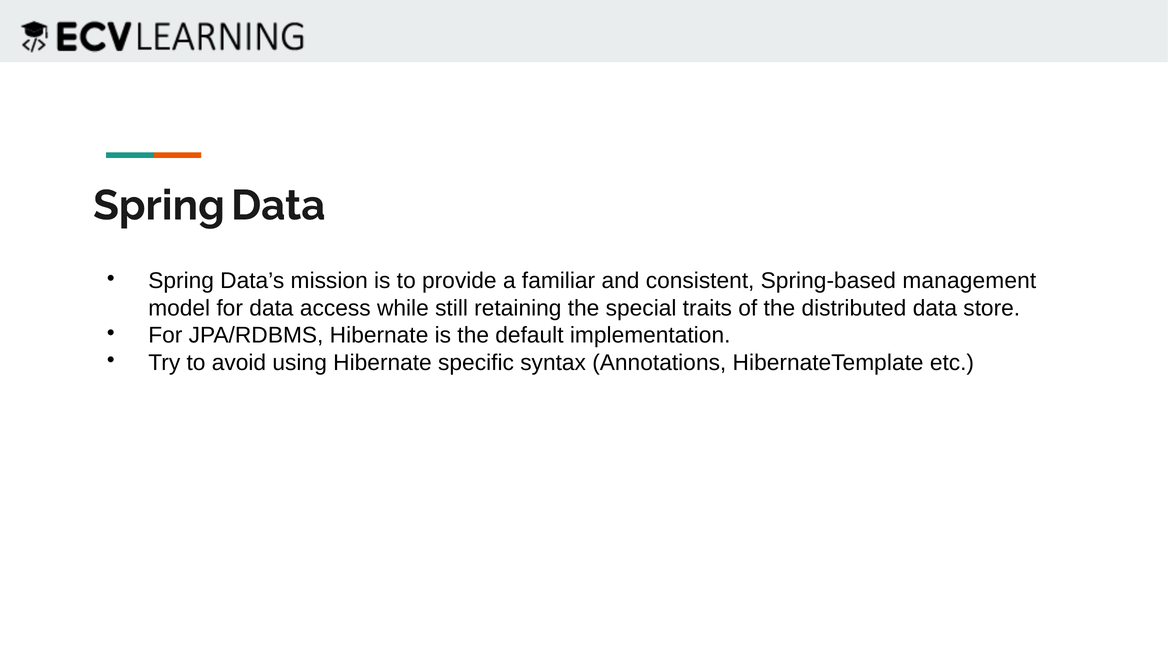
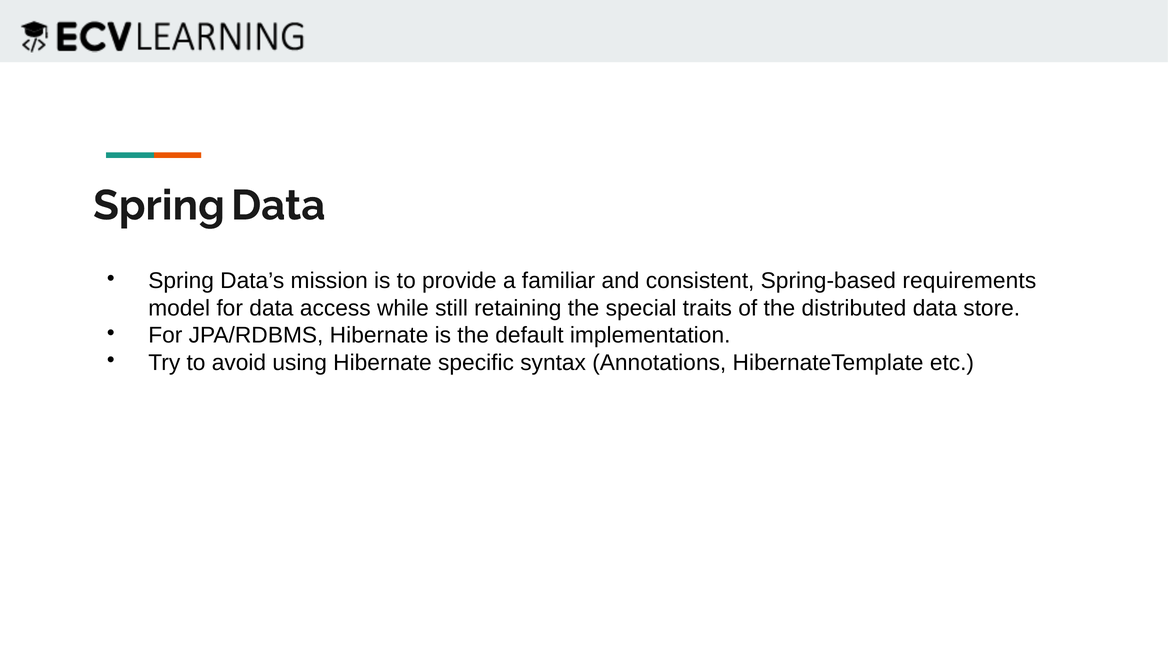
management: management -> requirements
